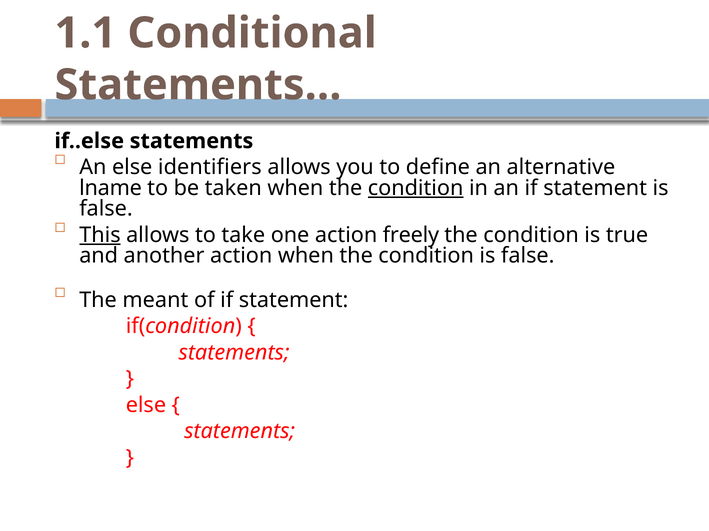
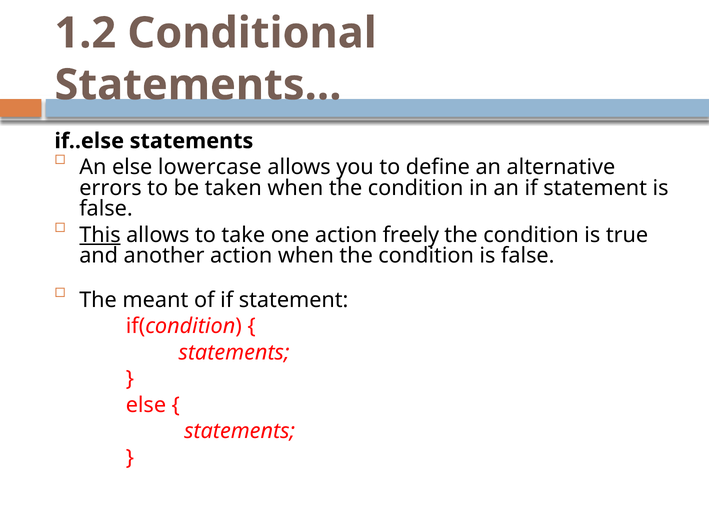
1.1: 1.1 -> 1.2
identifiers: identifiers -> lowercase
lname: lname -> errors
condition at (416, 188) underline: present -> none
